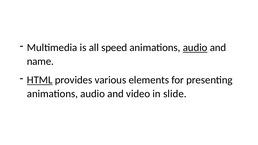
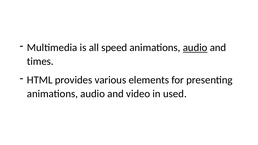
name: name -> times
HTML underline: present -> none
slide: slide -> used
